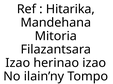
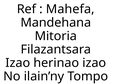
Hitarika: Hitarika -> Mahefa
